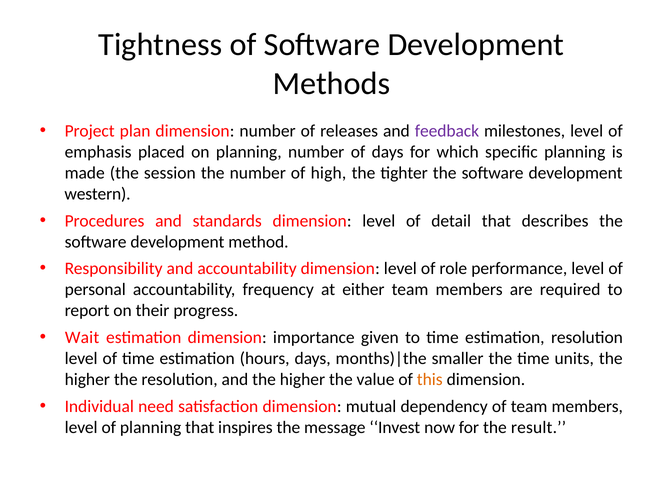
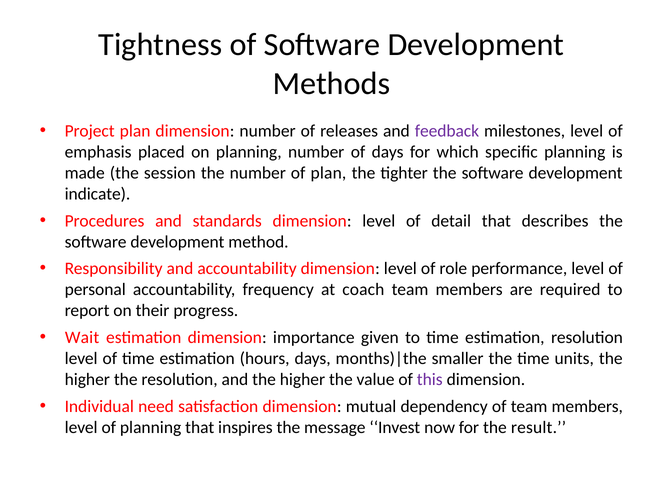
of high: high -> plan
western: western -> indicate
either: either -> coach
this colour: orange -> purple
